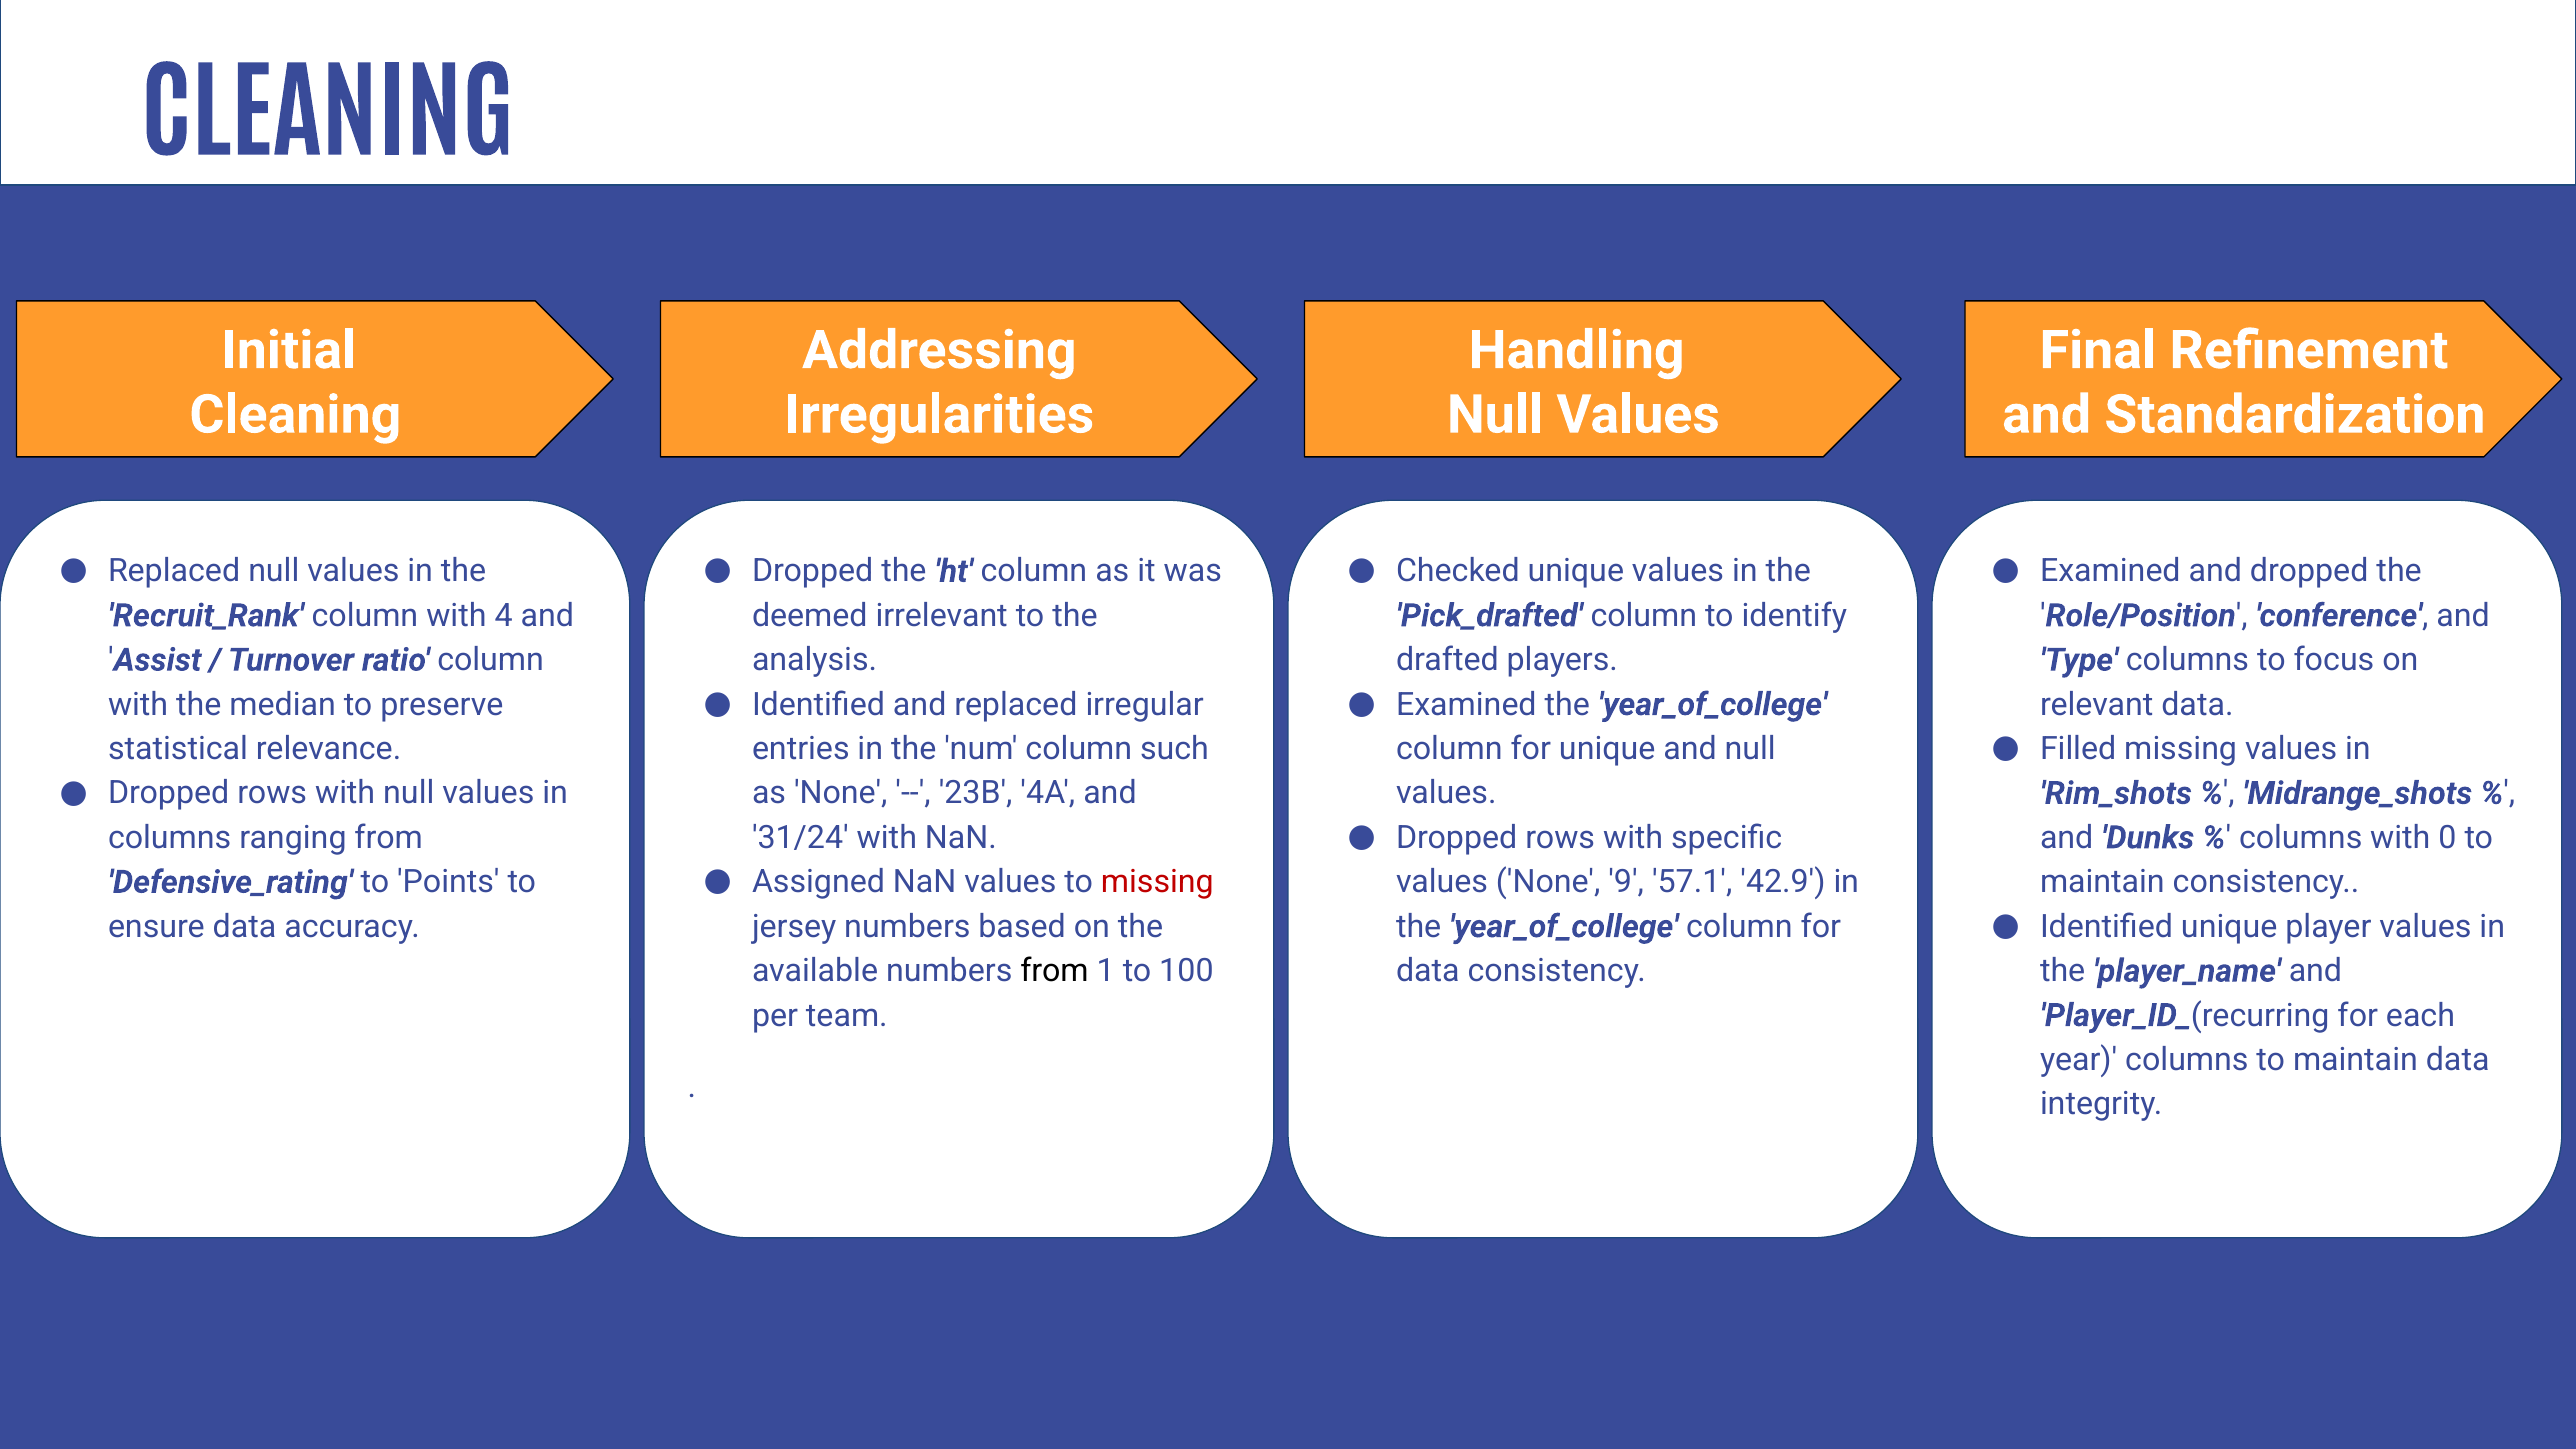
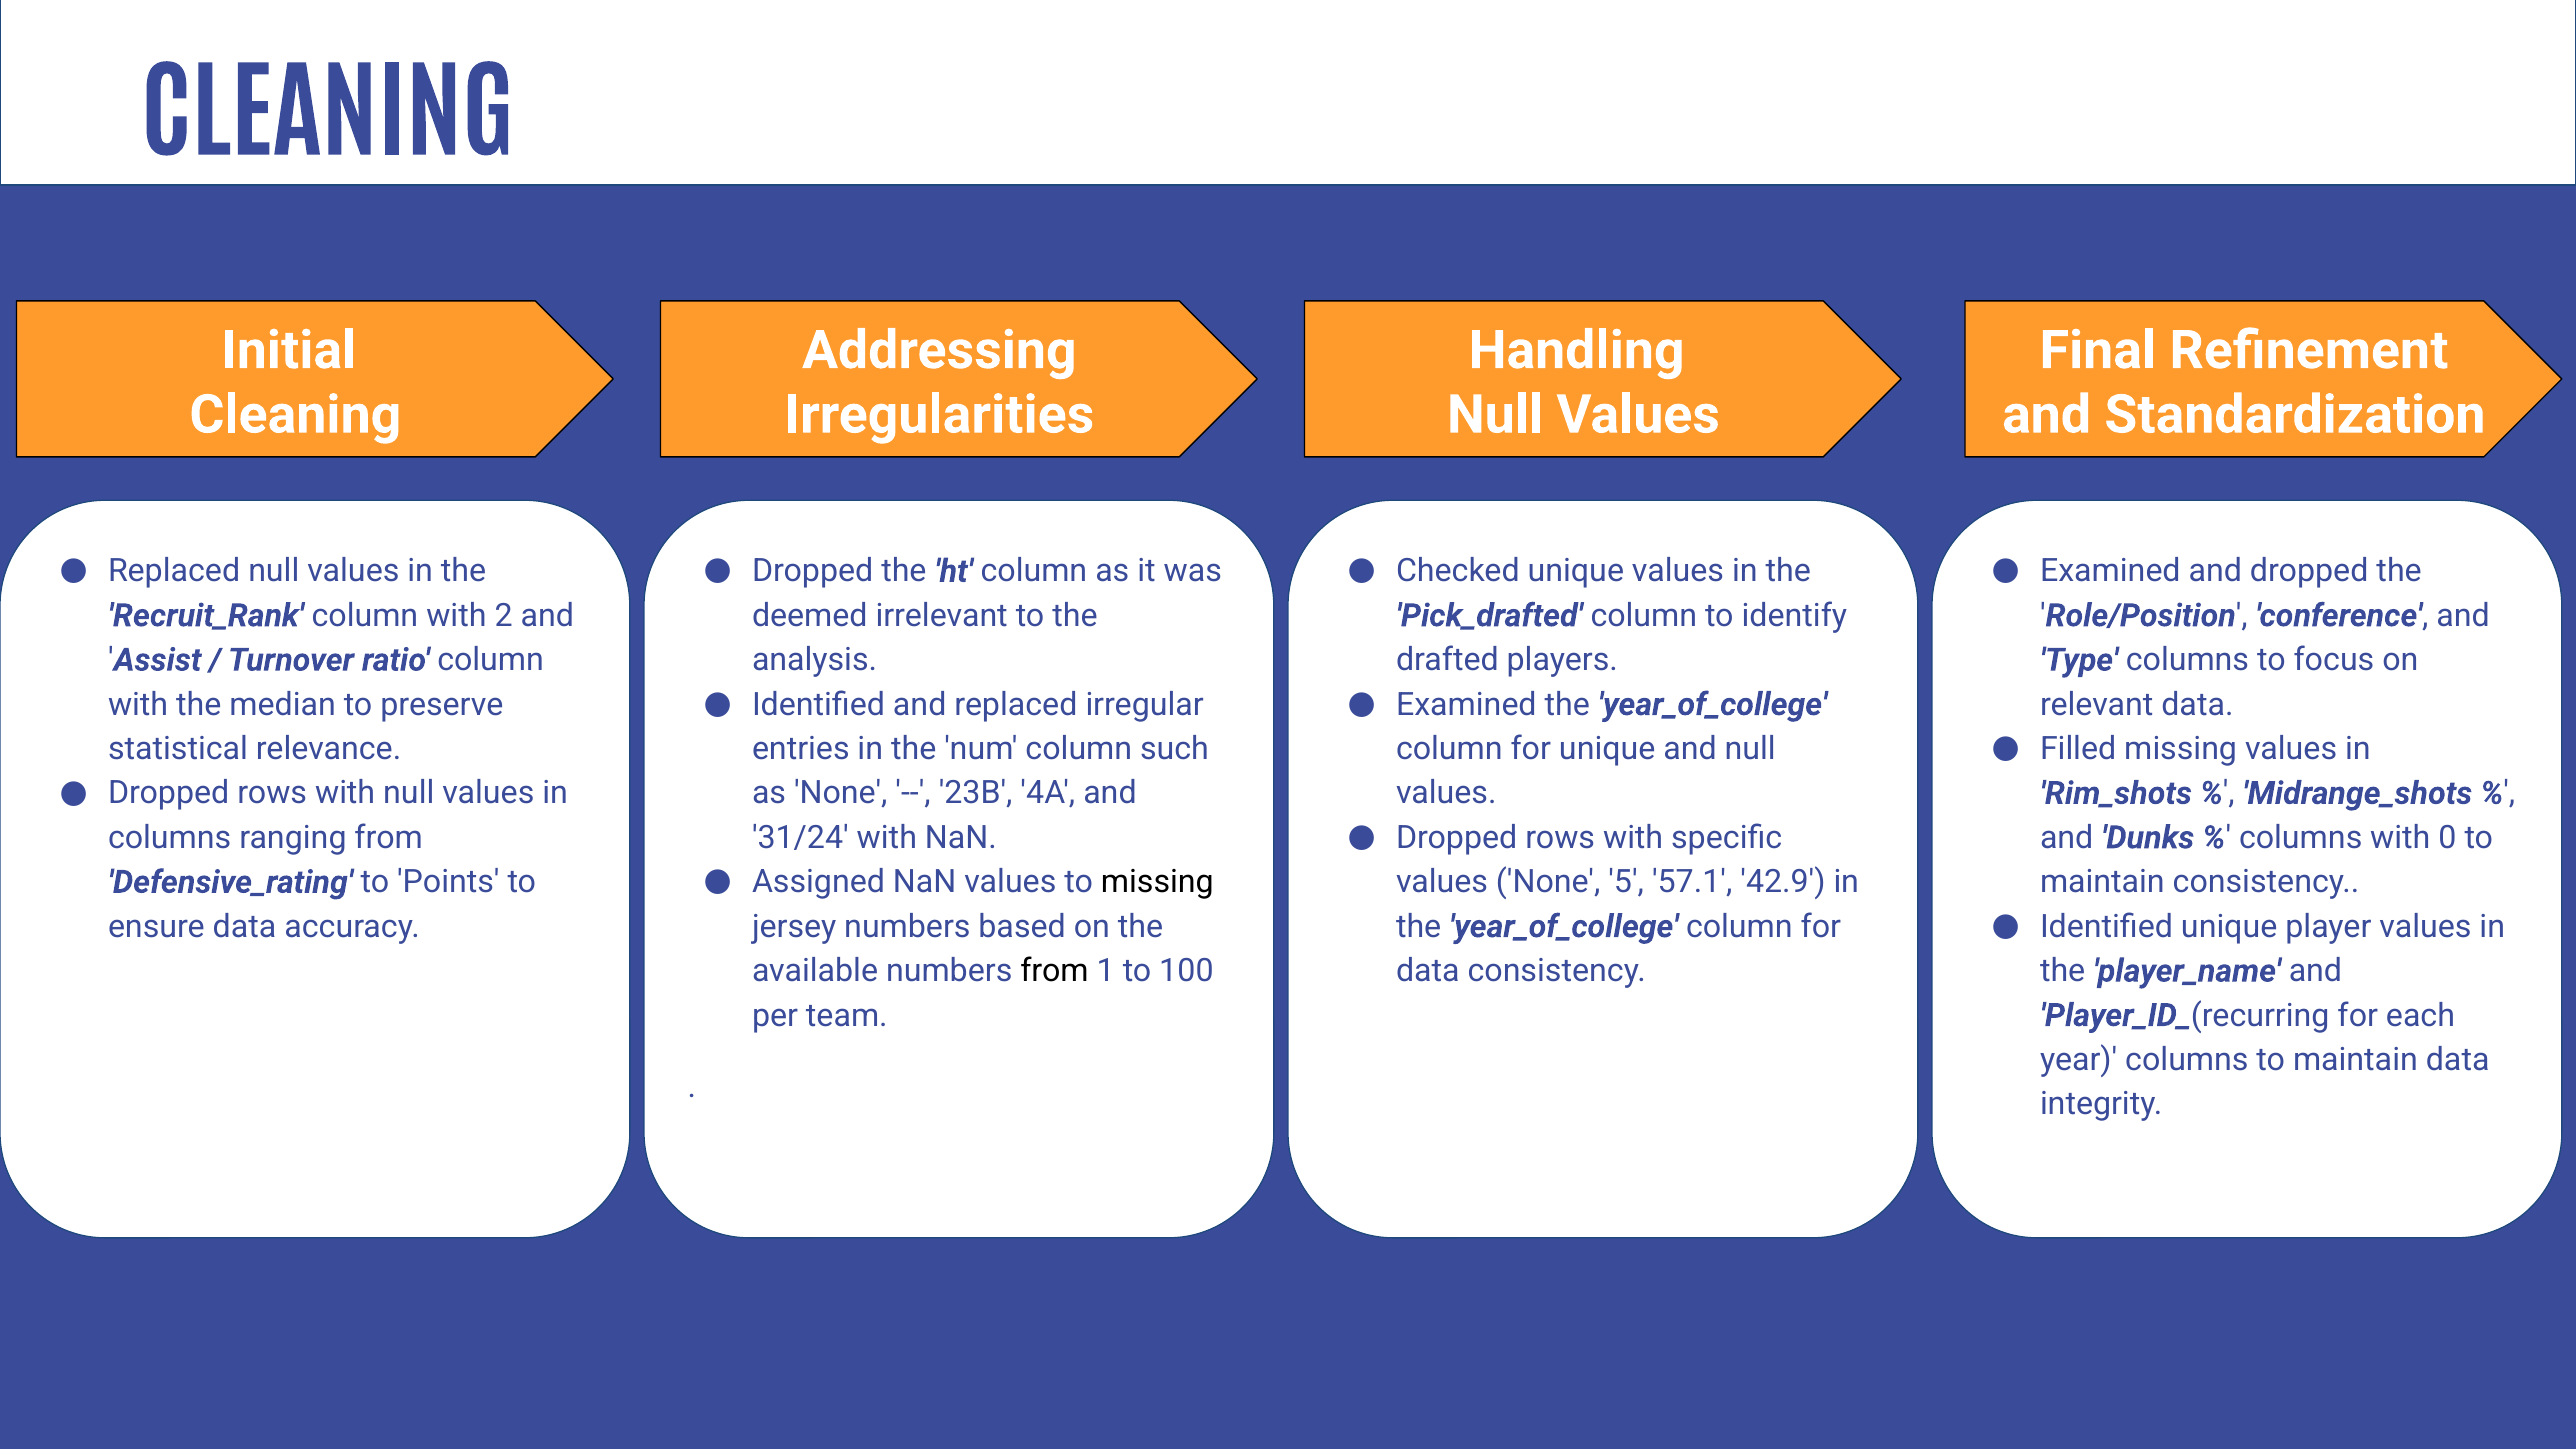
4: 4 -> 2
missing at (1157, 882) colour: red -> black
9: 9 -> 5
